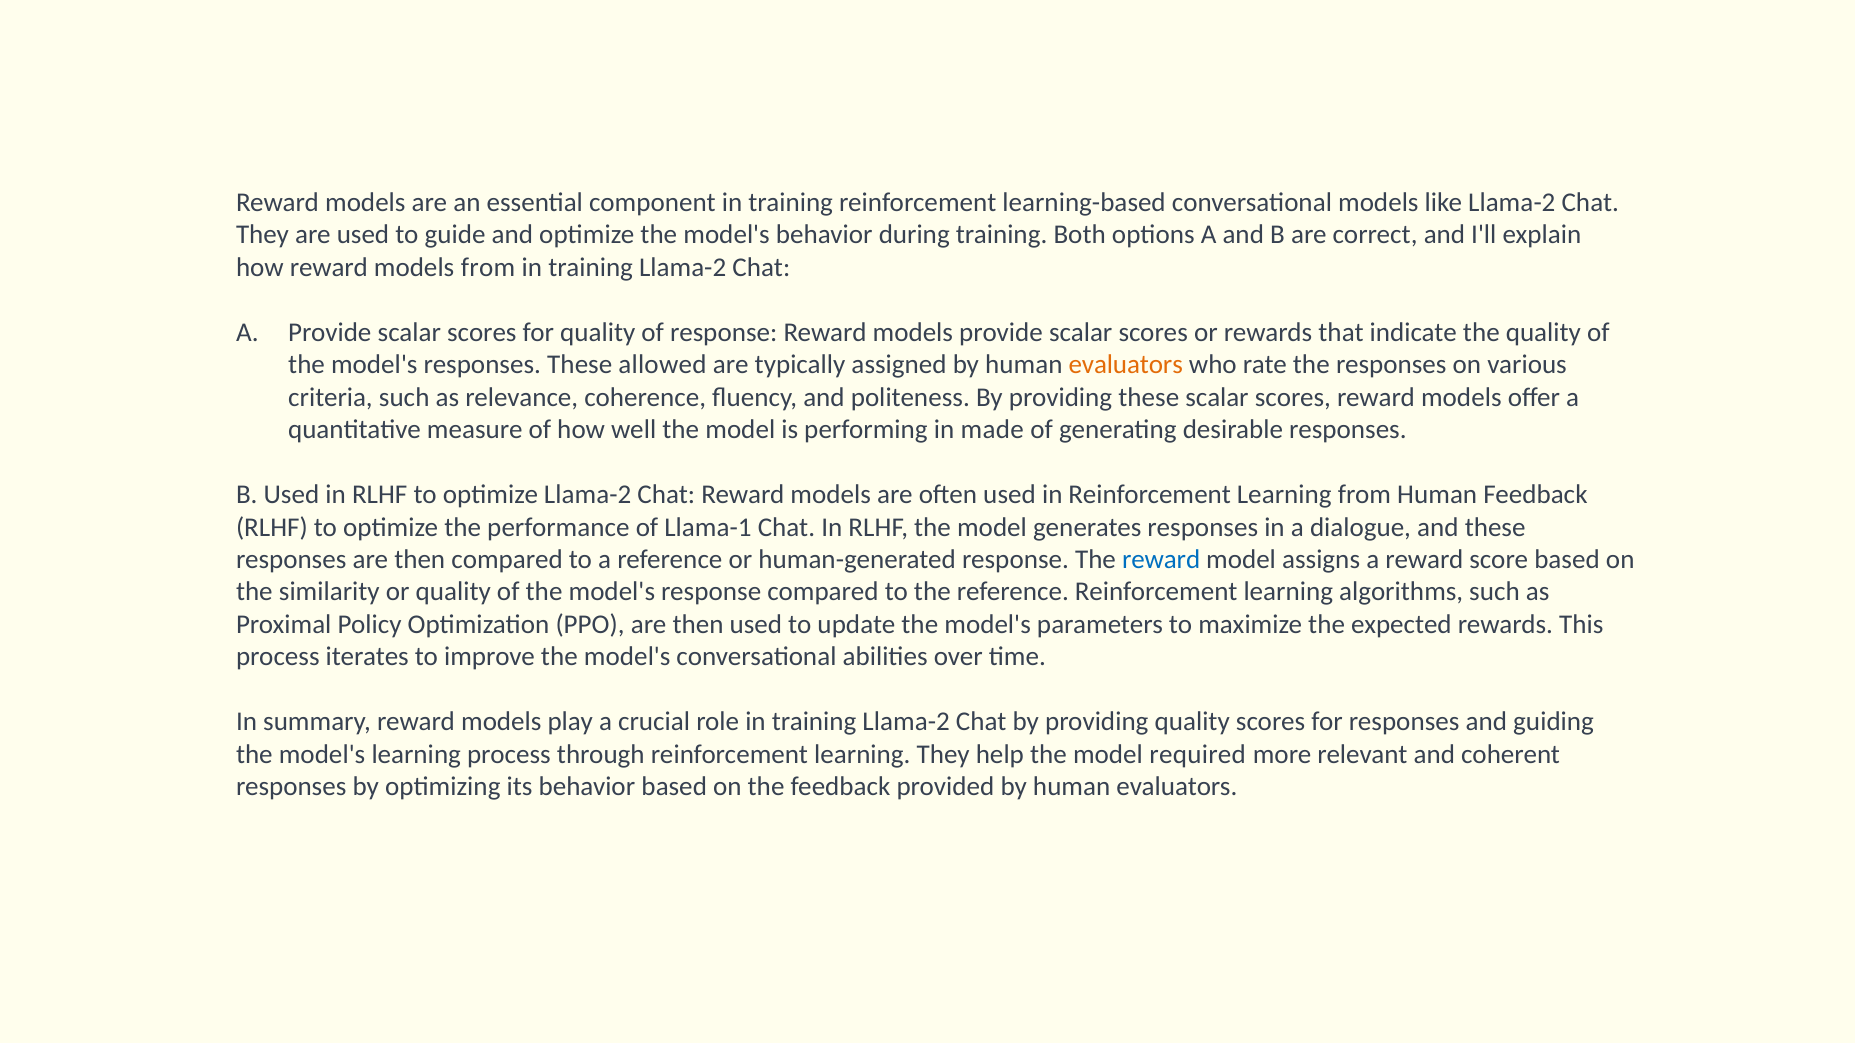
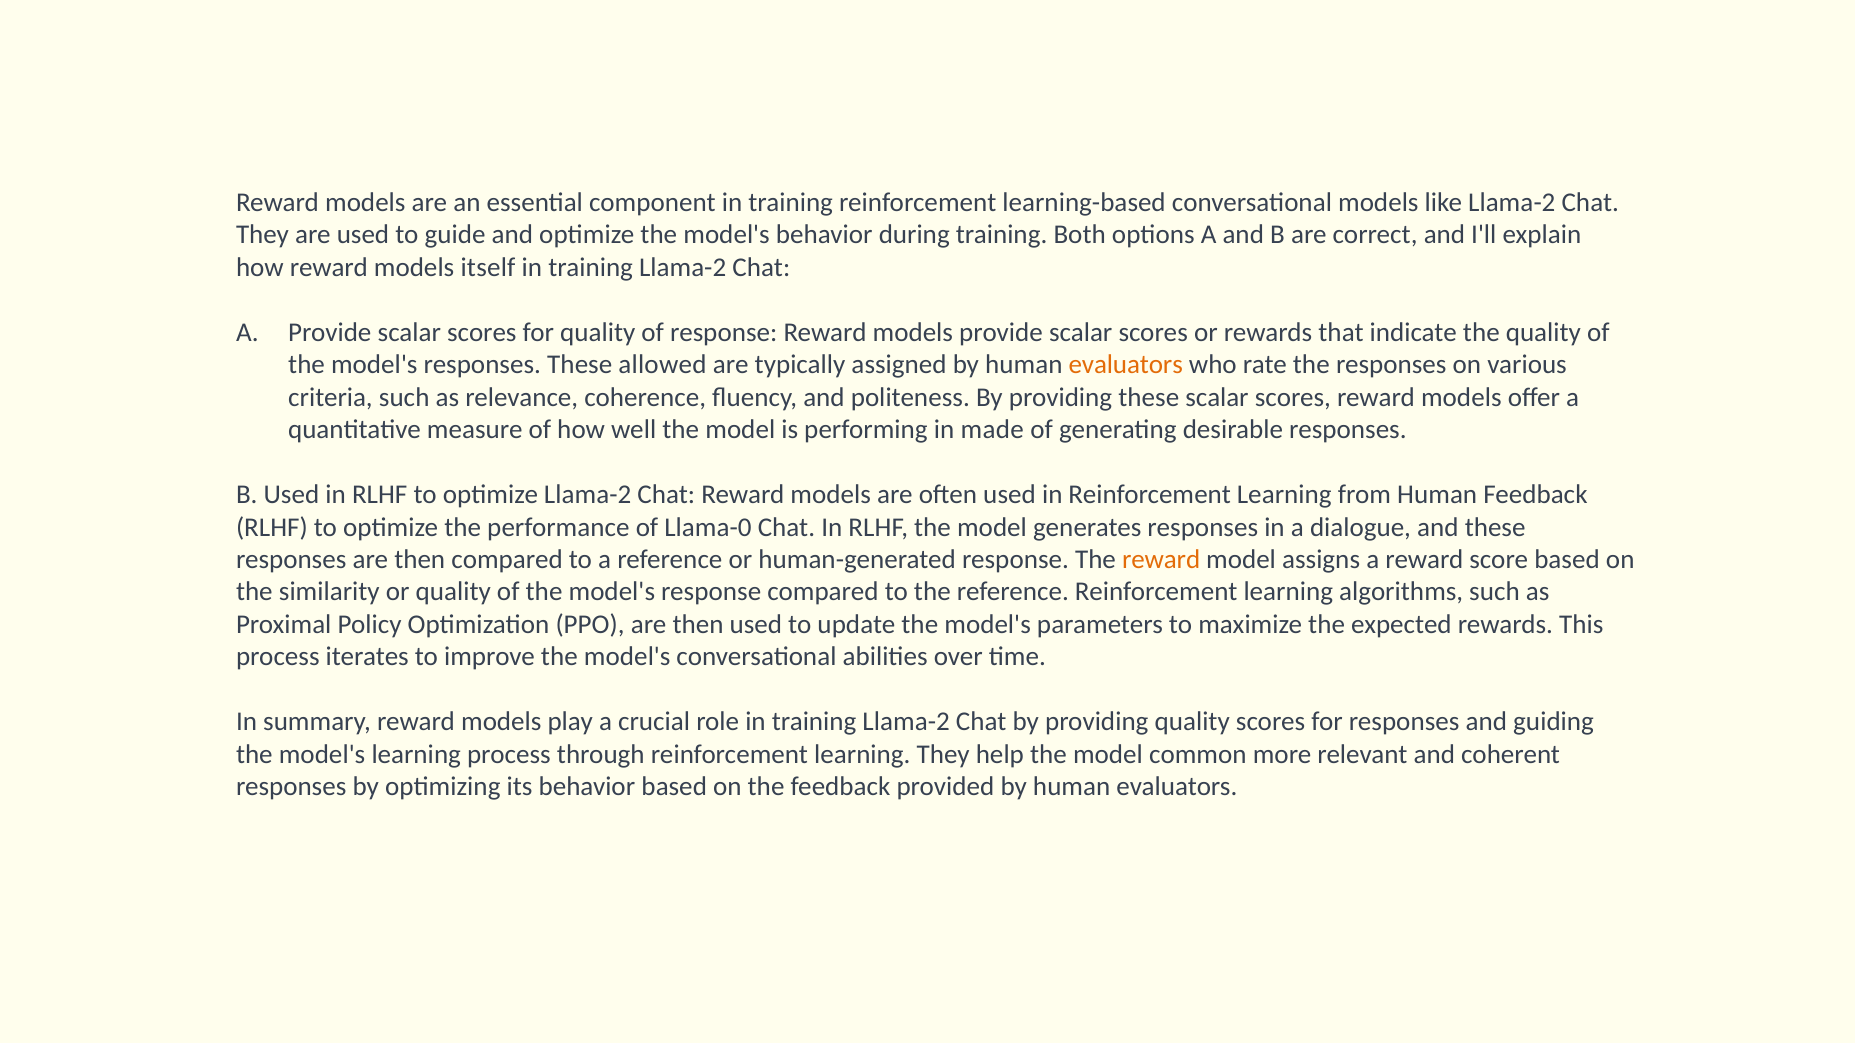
models from: from -> itself
Llama-1: Llama-1 -> Llama-0
reward at (1161, 560) colour: blue -> orange
required: required -> common
